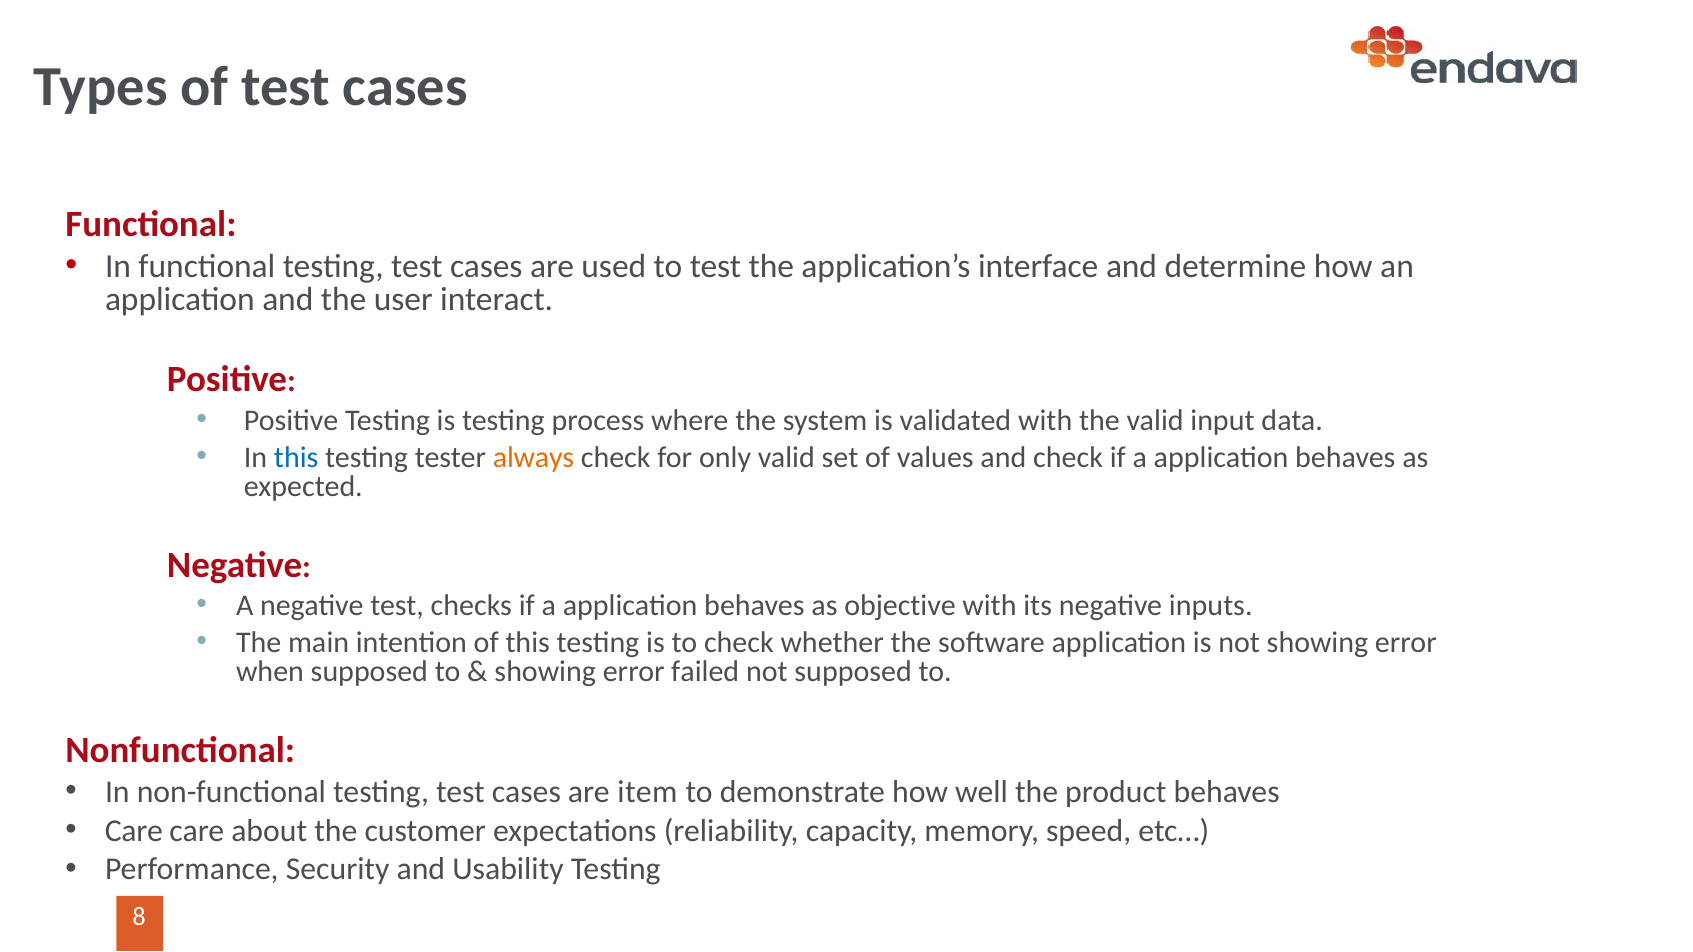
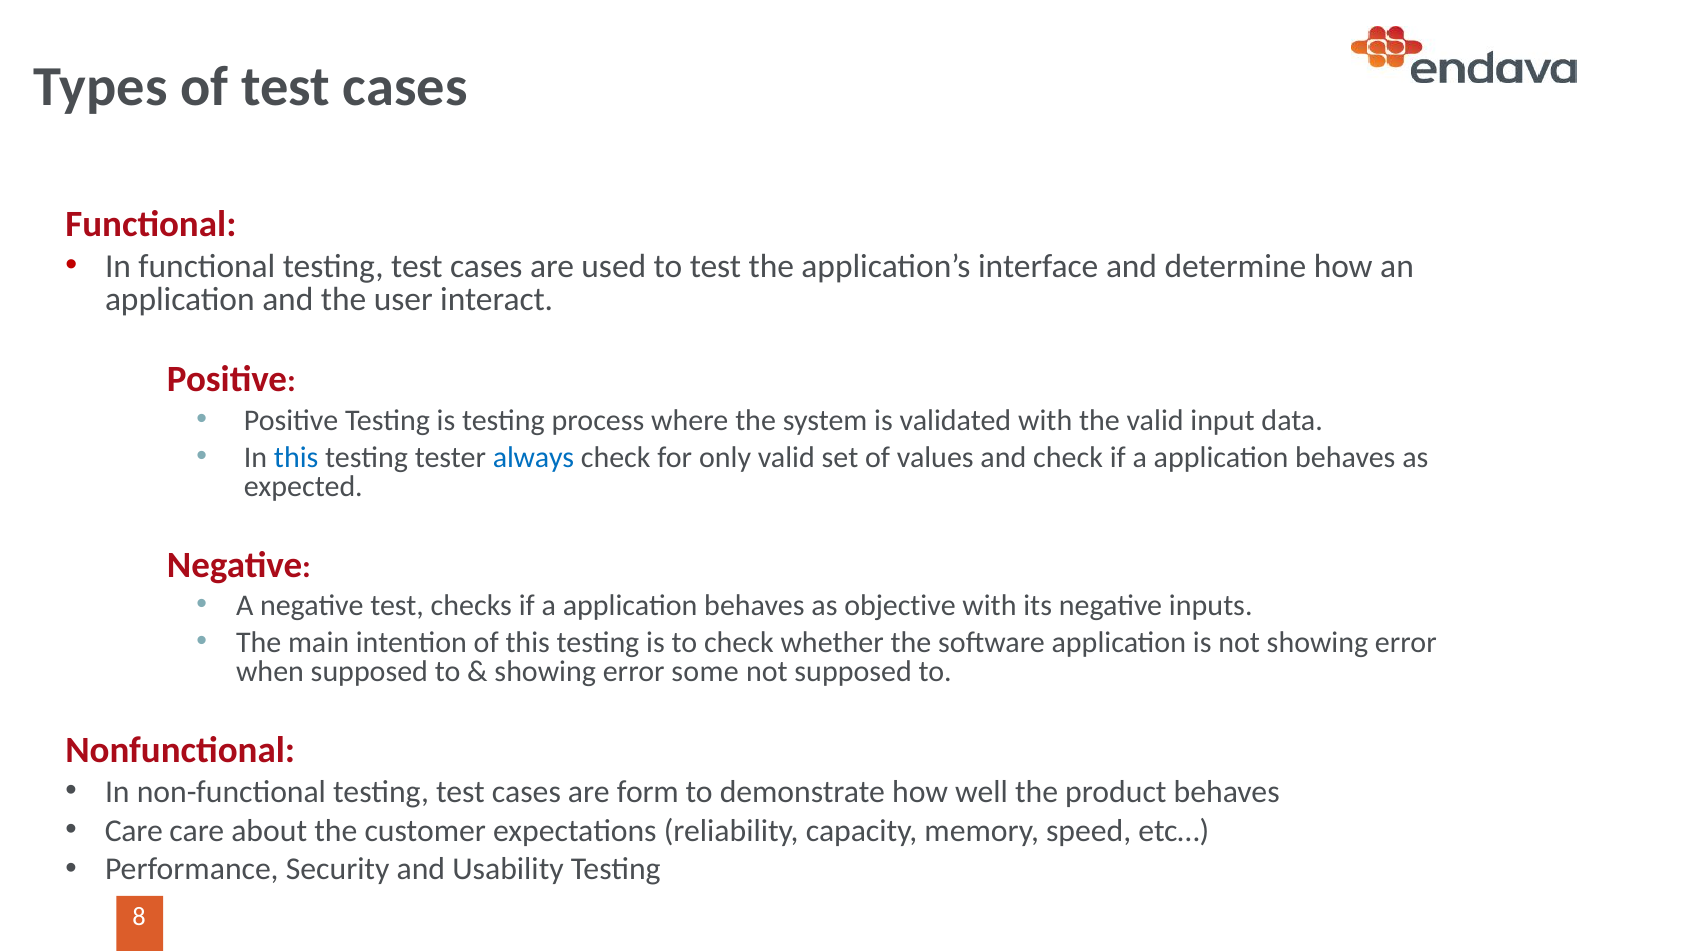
always colour: orange -> blue
failed: failed -> some
item: item -> form
